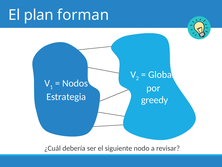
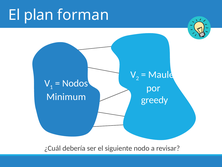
Global: Global -> Maule
Estrategia: Estrategia -> Minimum
